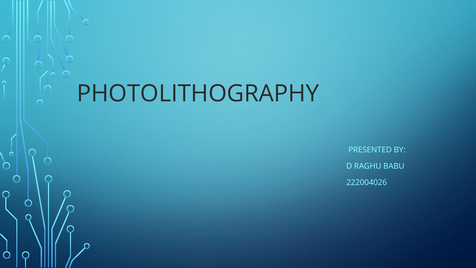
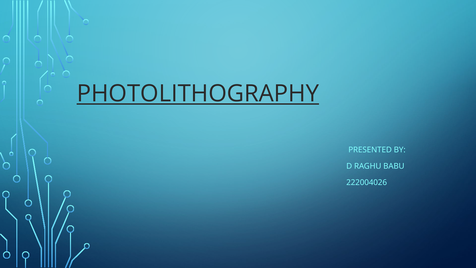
PHOTOLITHOGRAPHY underline: none -> present
